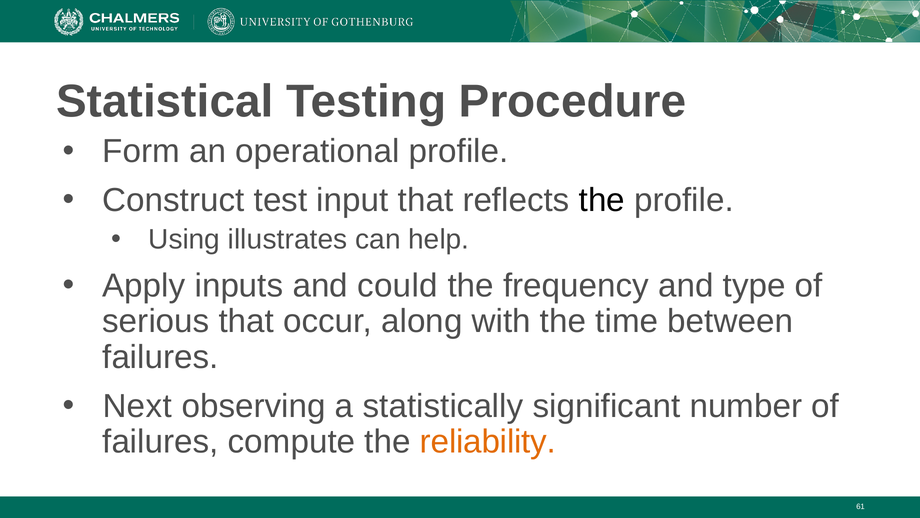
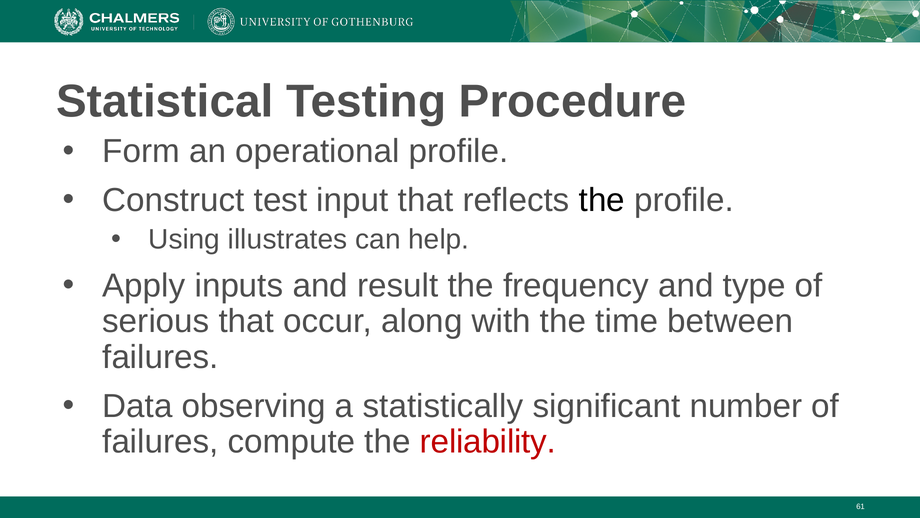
could: could -> result
Next: Next -> Data
reliability colour: orange -> red
